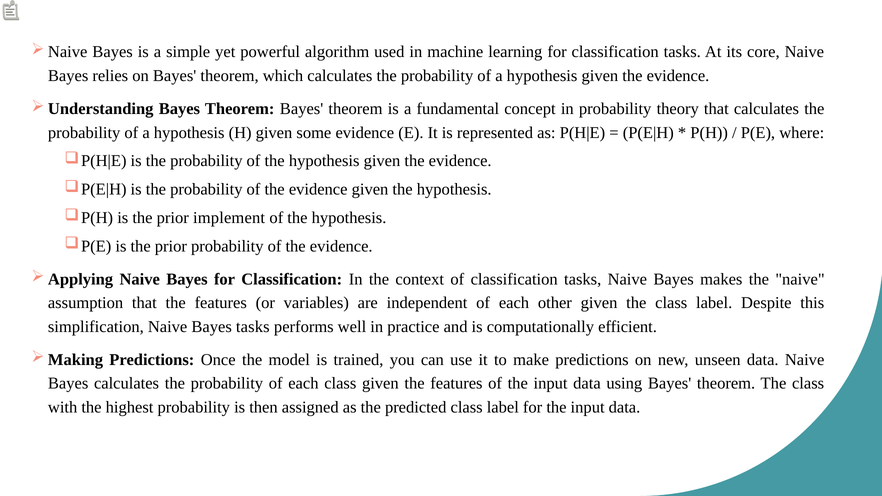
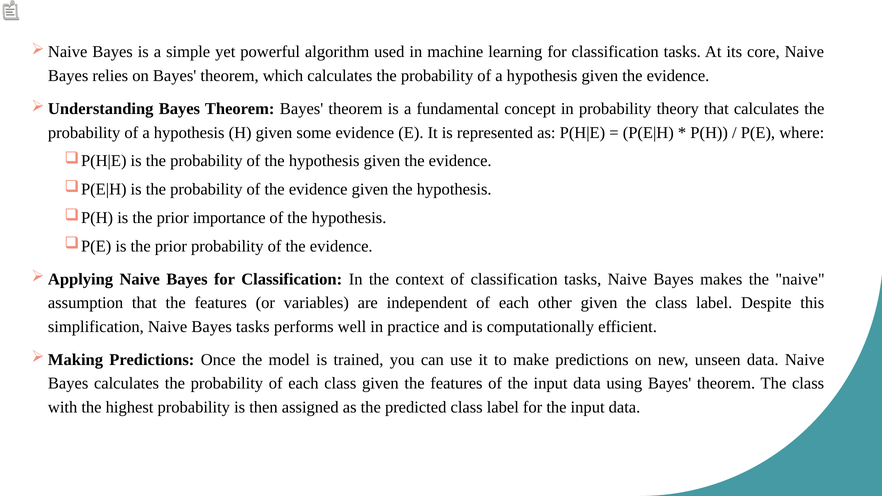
implement: implement -> importance
